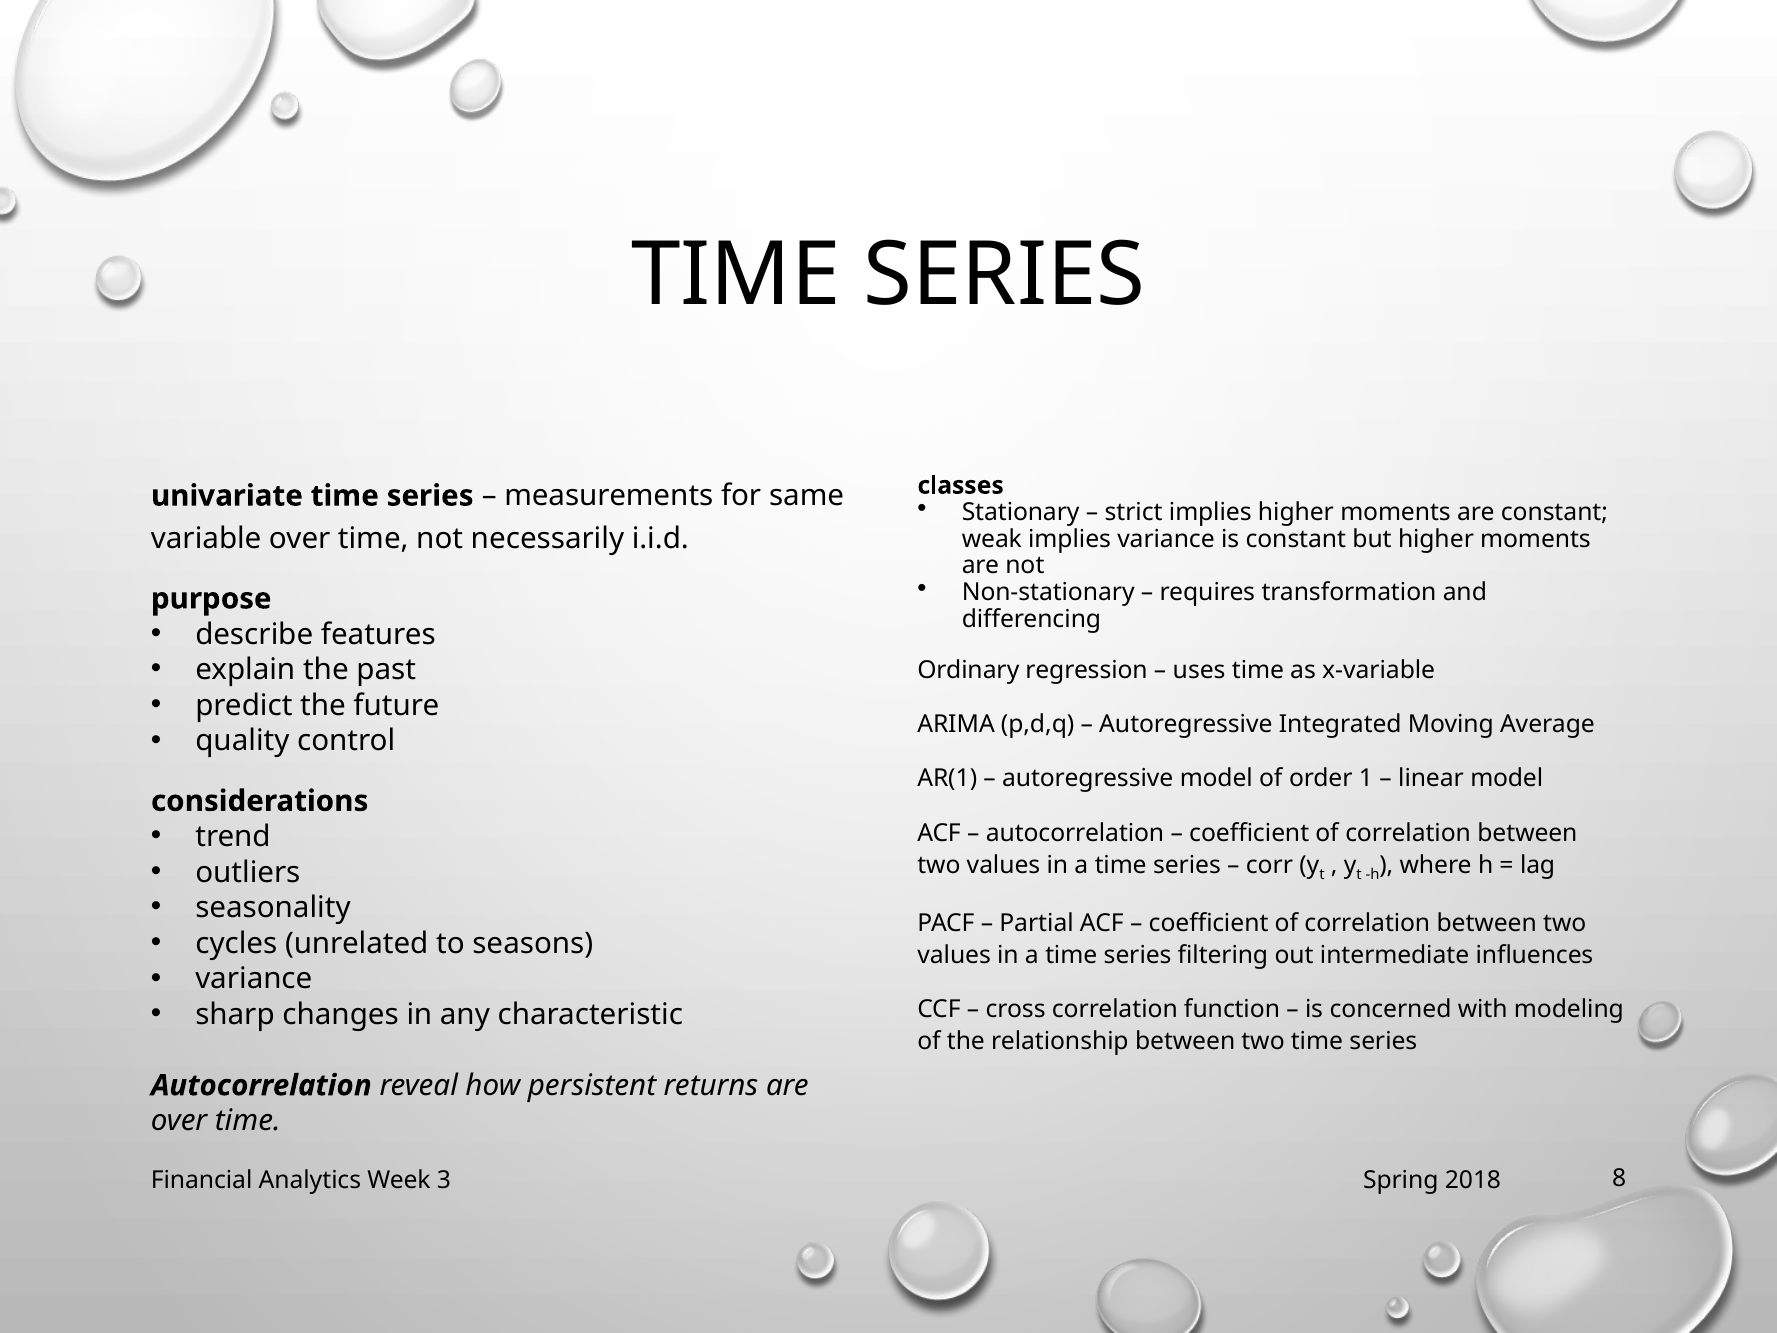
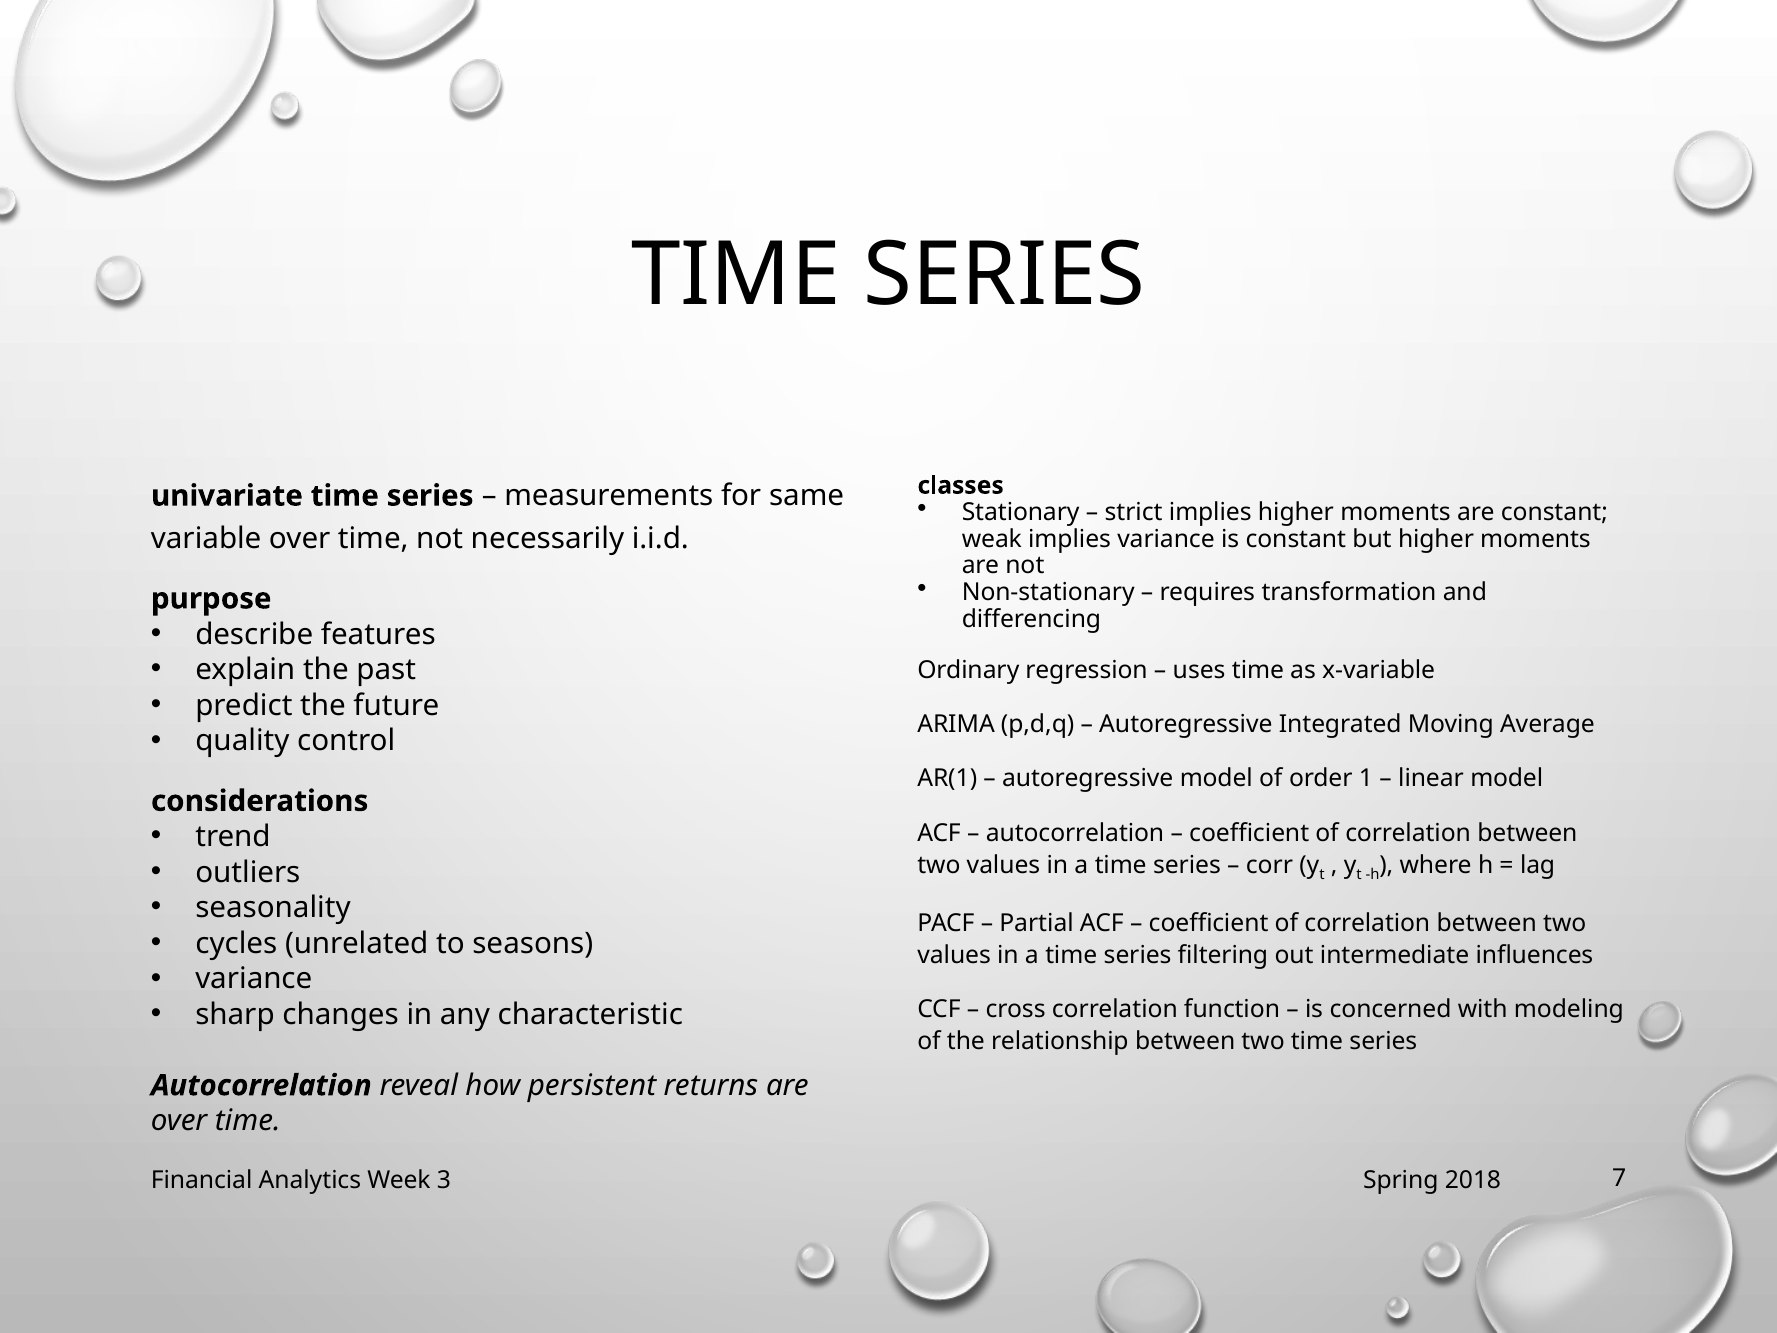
8: 8 -> 7
